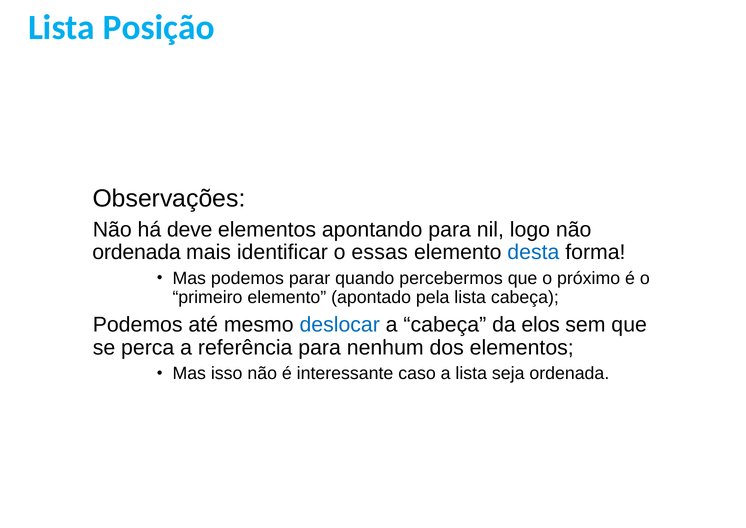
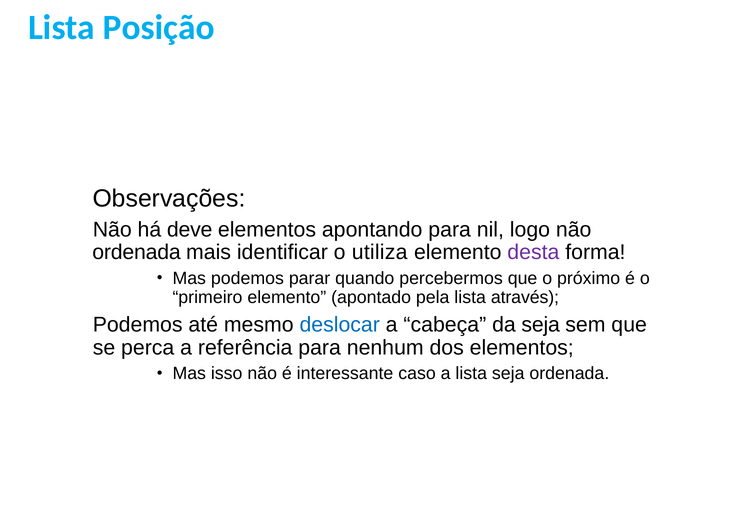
essas: essas -> utiliza
desta colour: blue -> purple
lista cabeça: cabeça -> através
da elos: elos -> seja
